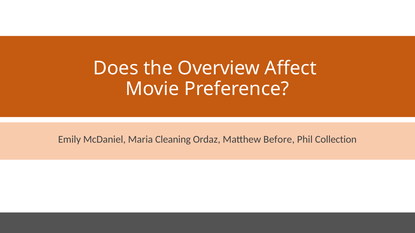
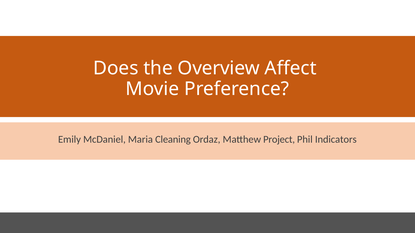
Before: Before -> Project
Collection: Collection -> Indicators
